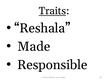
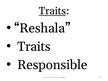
Made at (34, 46): Made -> Traits
